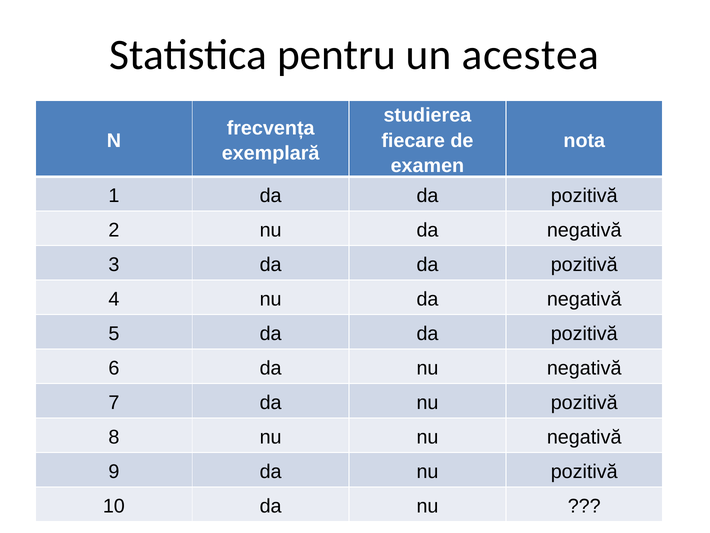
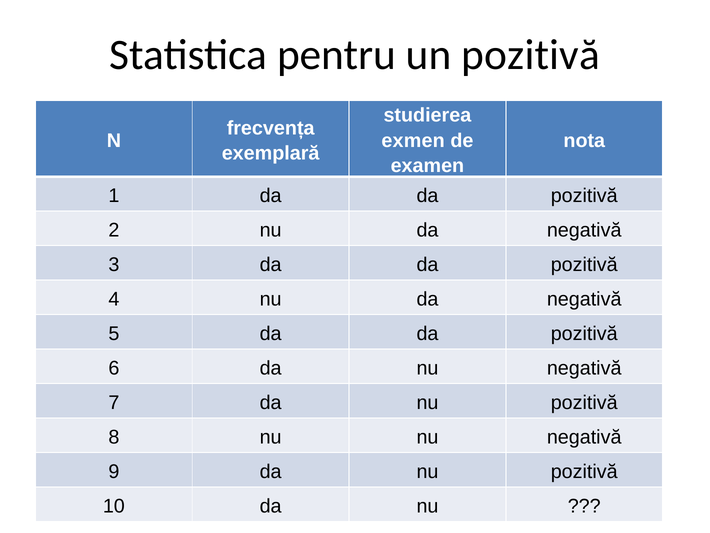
un acestea: acestea -> pozitivă
fiecare: fiecare -> exmen
